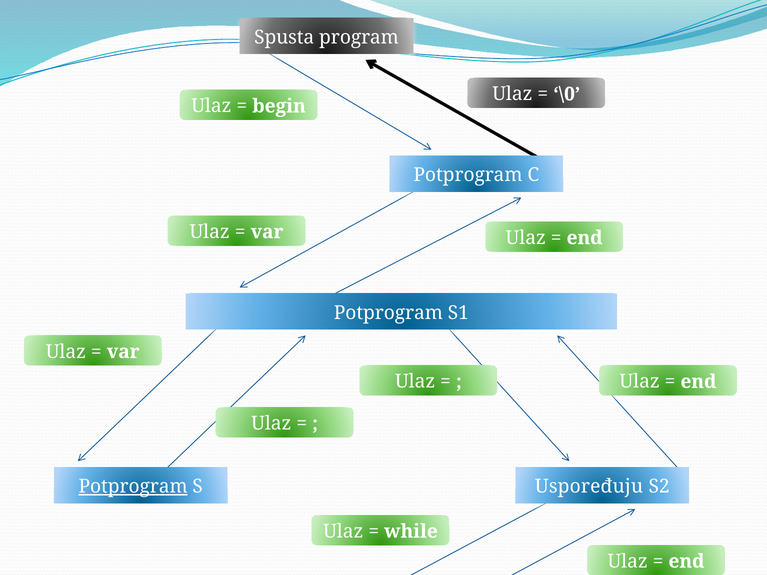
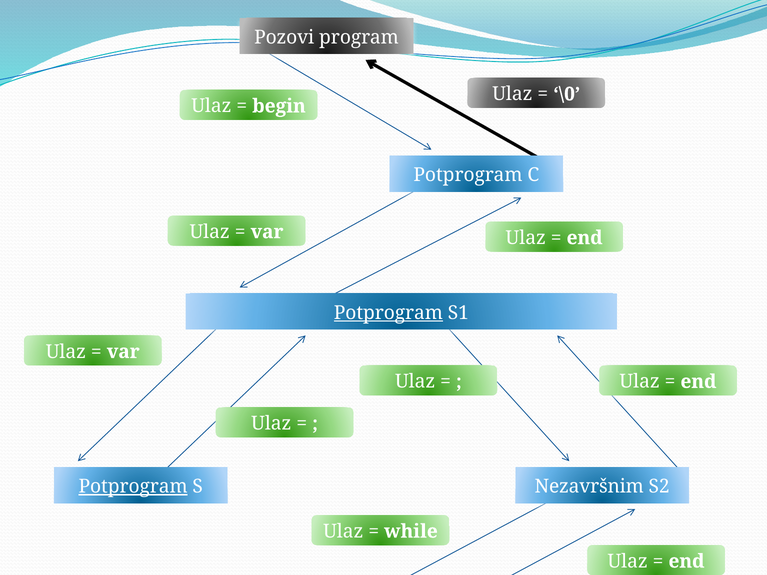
Spusta: Spusta -> Pozovi
Potprogram at (388, 313) underline: none -> present
Uspoređuju: Uspoređuju -> Nezavršnim
